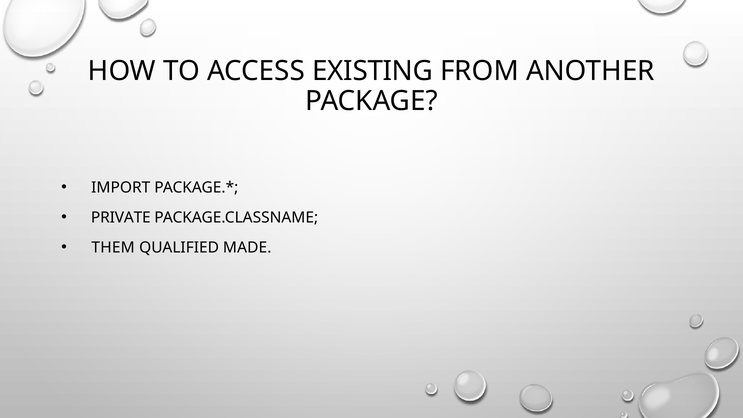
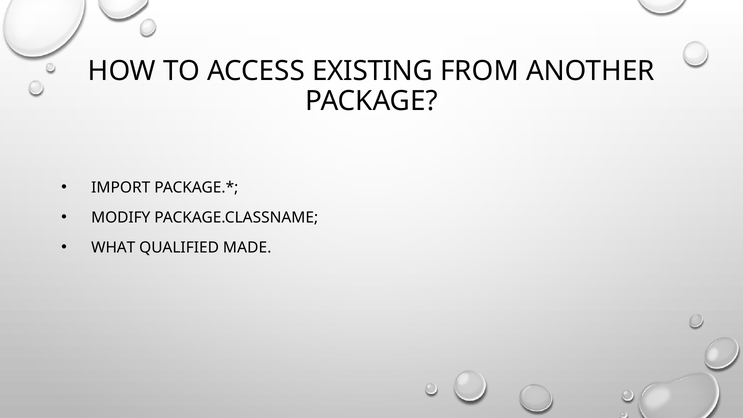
PRIVATE: PRIVATE -> MODIFY
THEM: THEM -> WHAT
